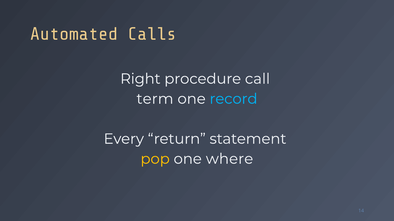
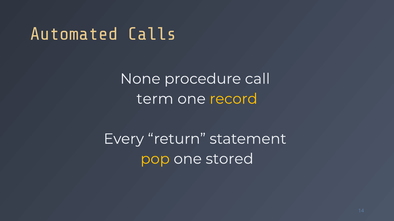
Right: Right -> None
record colour: light blue -> yellow
where: where -> stored
